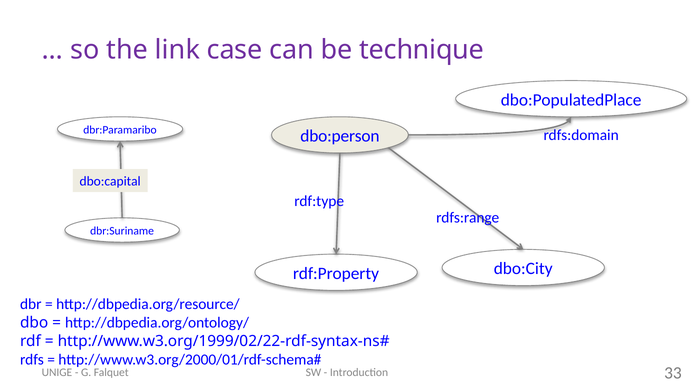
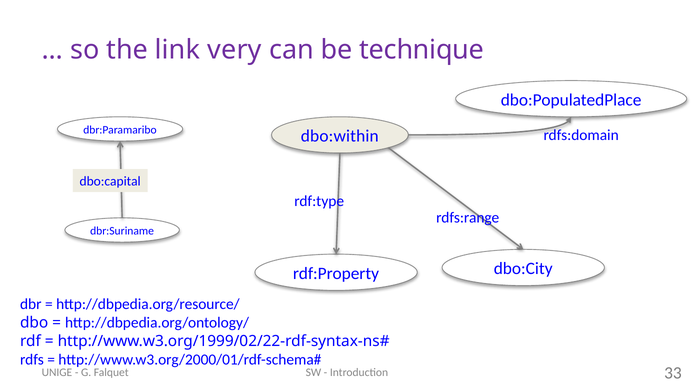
case: case -> very
dbo:person: dbo:person -> dbo:within
